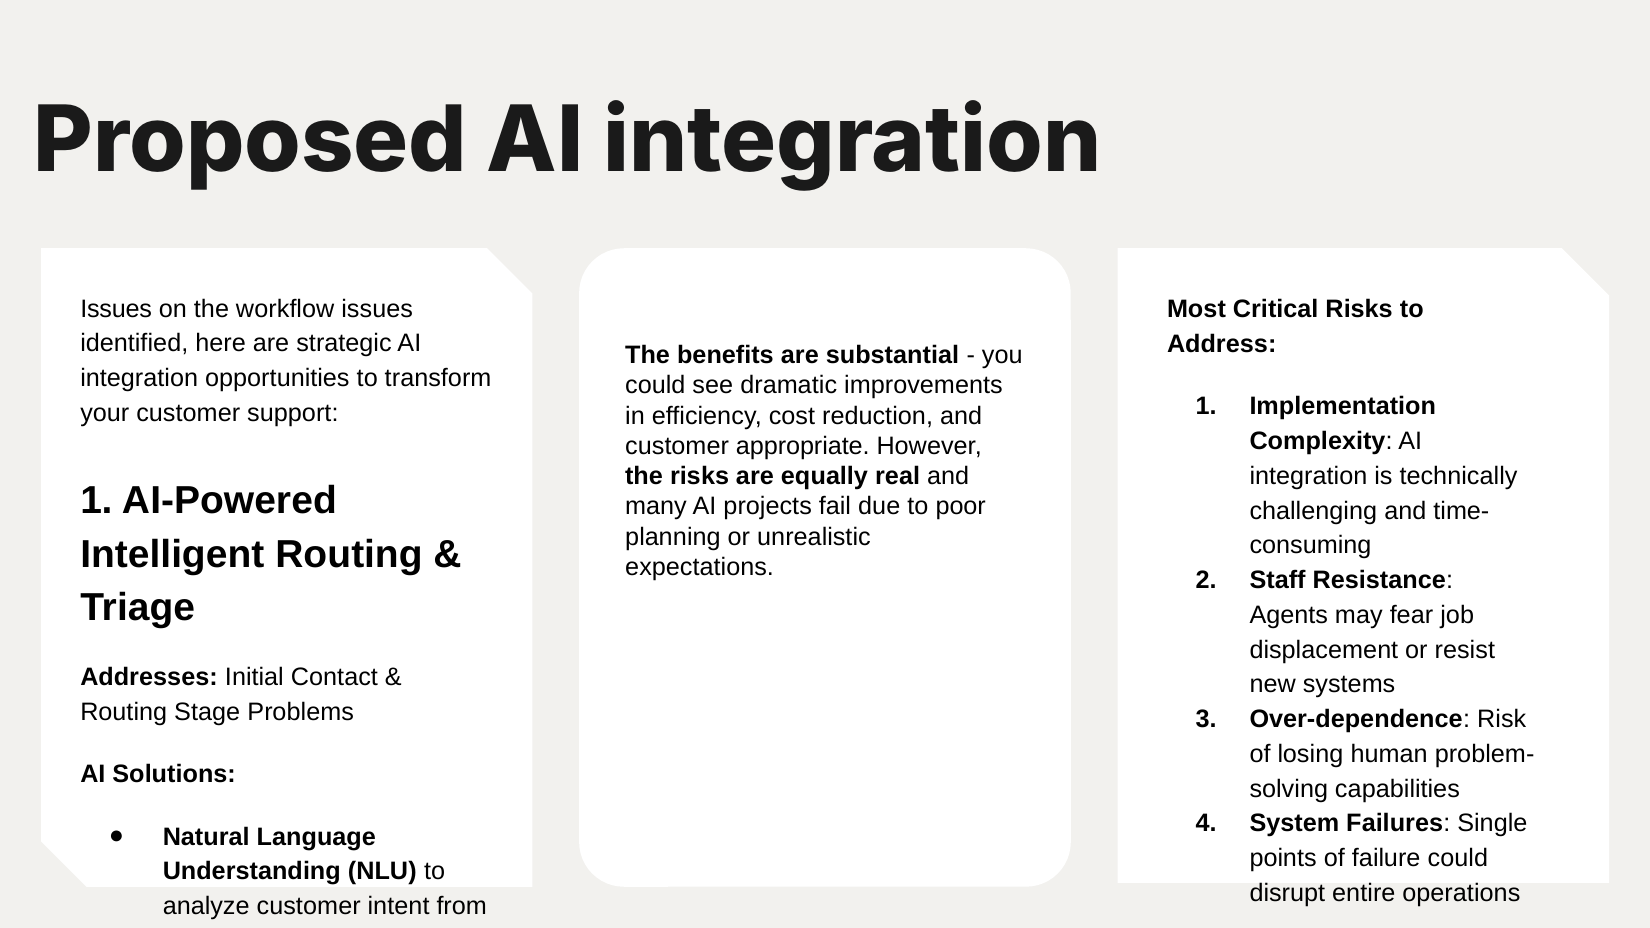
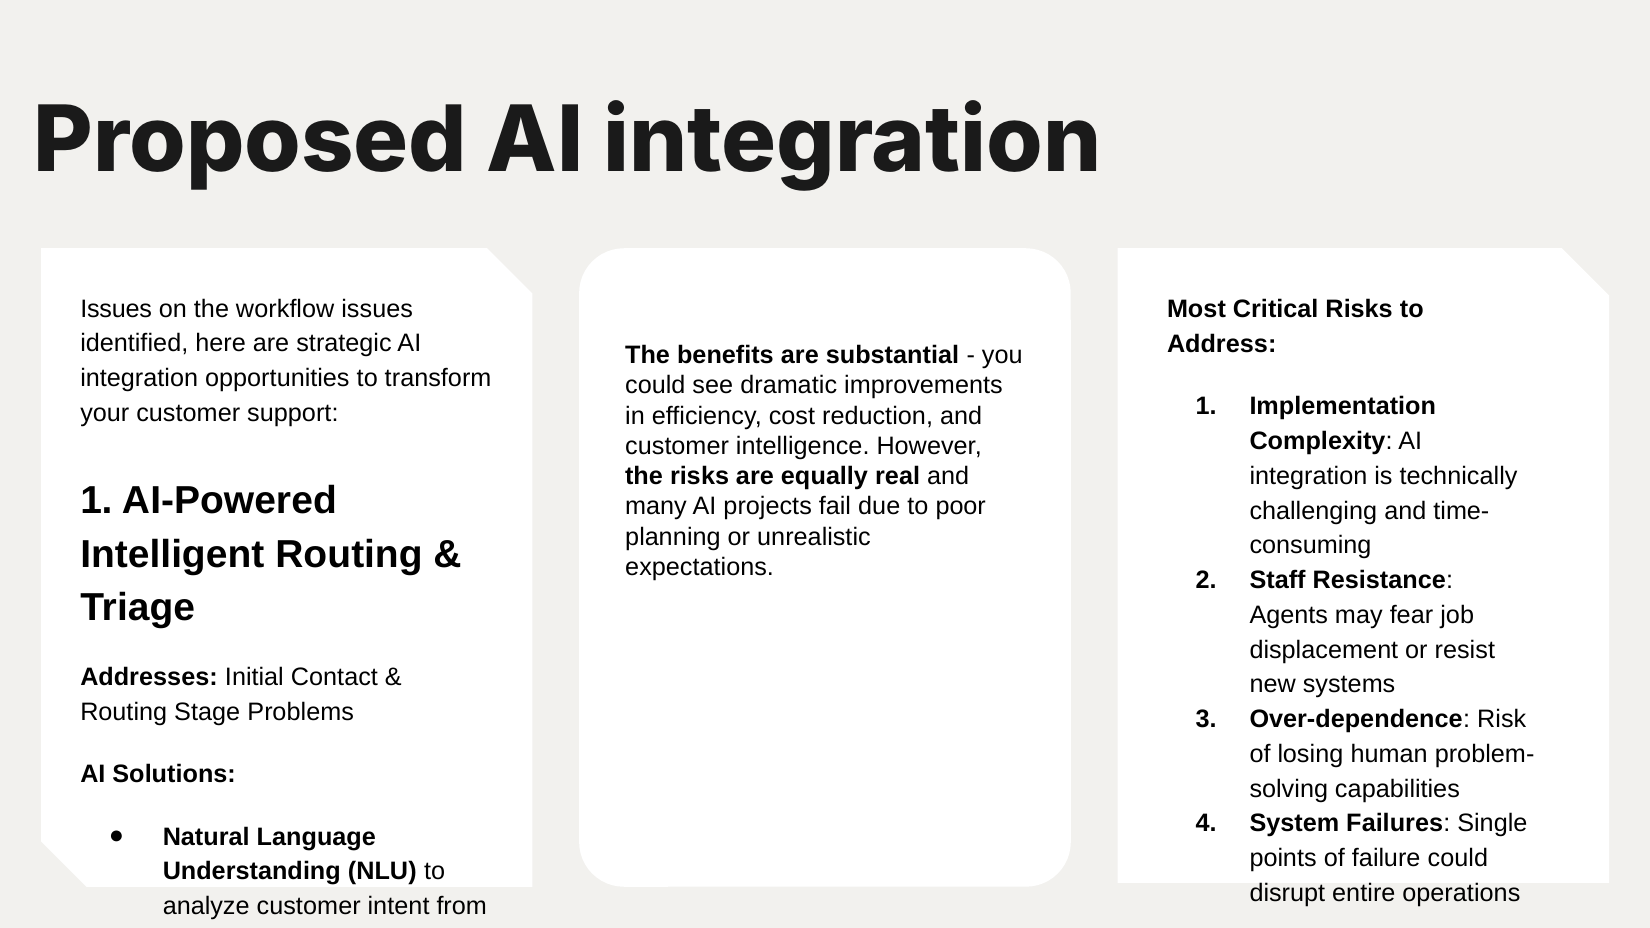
appropriate: appropriate -> intelligence
